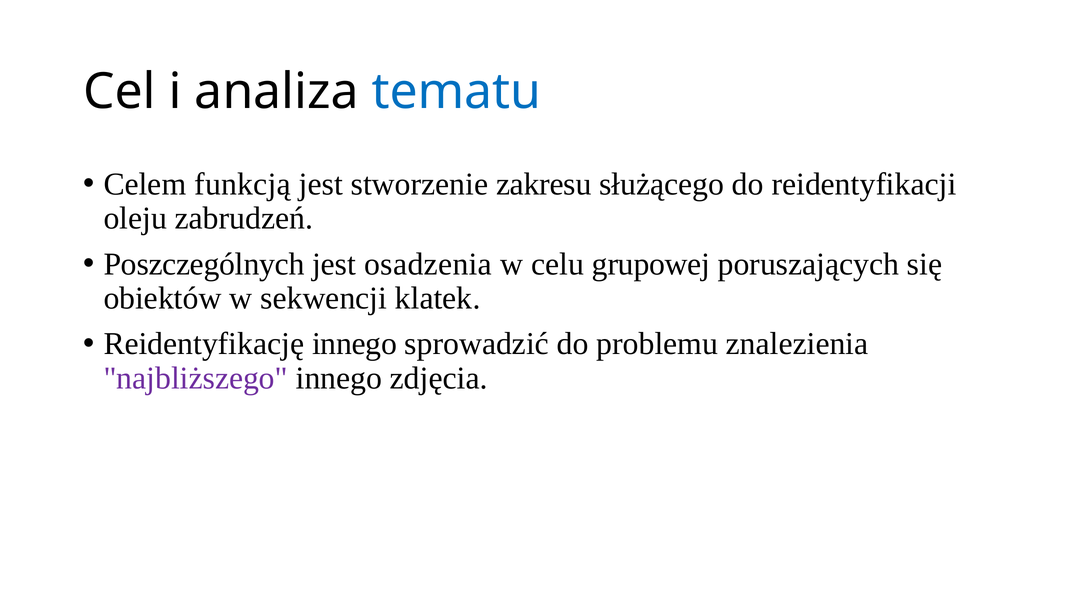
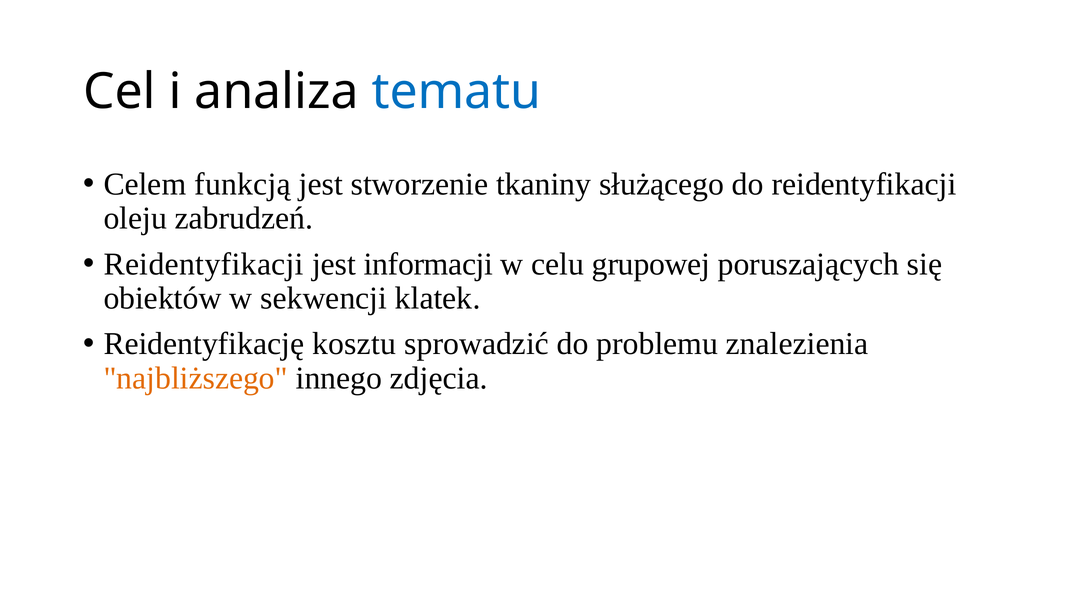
zakresu: zakresu -> tkaniny
Poszczególnych at (204, 264): Poszczególnych -> Reidentyfikacji
osadzenia: osadzenia -> informacji
Reidentyfikację innego: innego -> kosztu
najbliższego colour: purple -> orange
